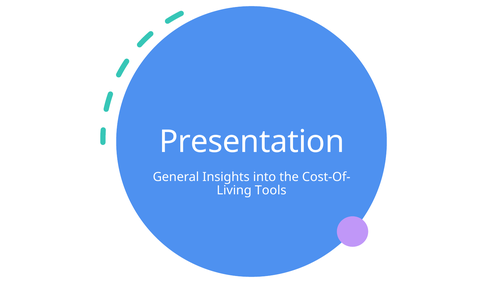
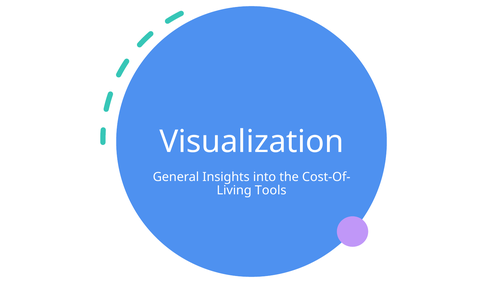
Presentation: Presentation -> Visualization
